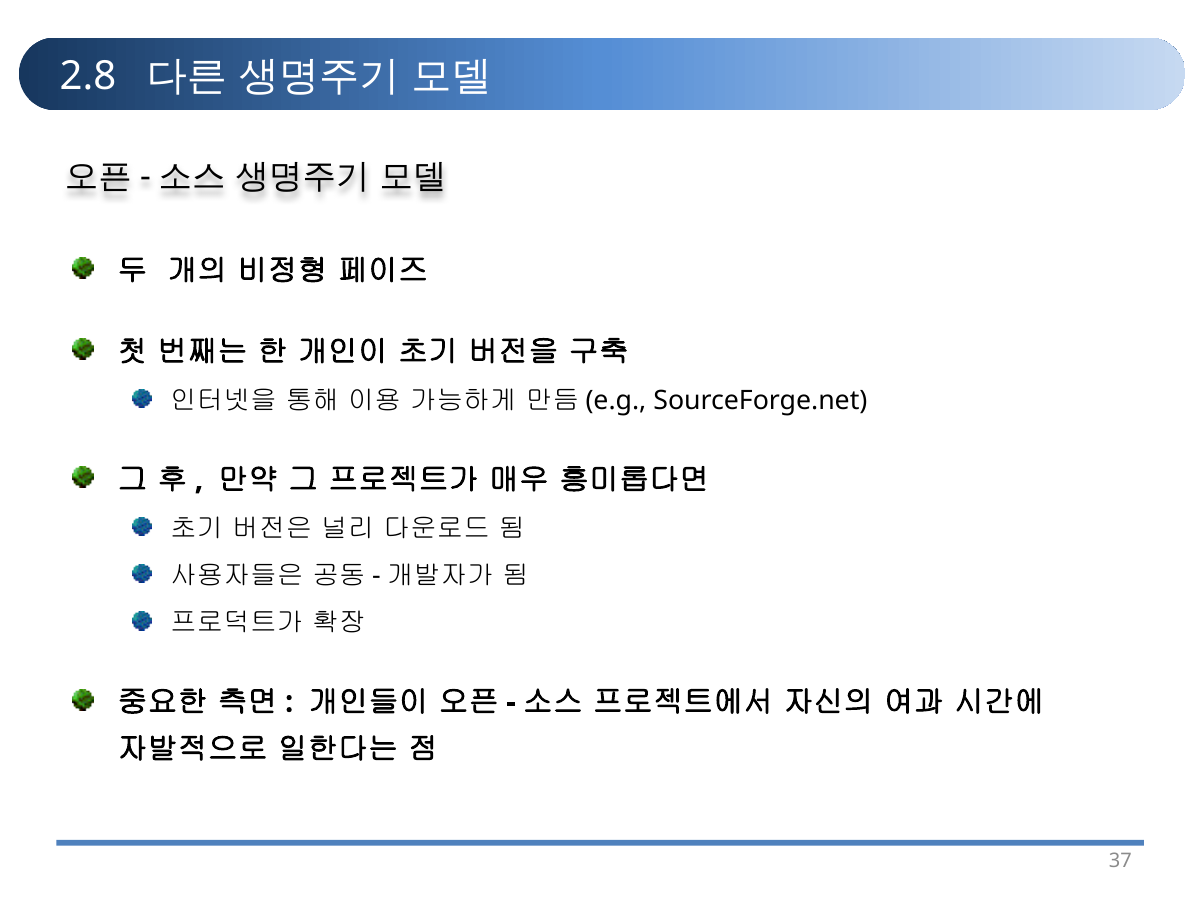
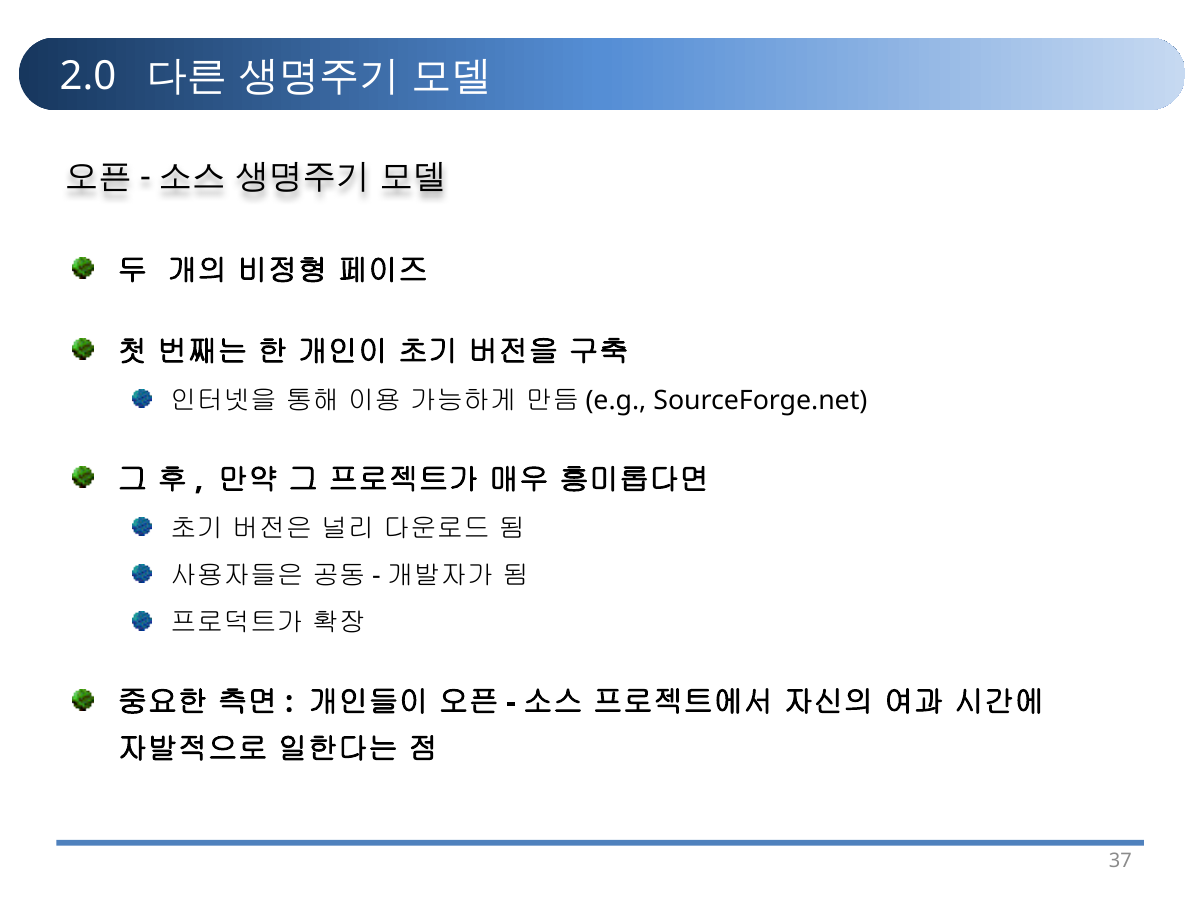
2.8: 2.8 -> 2.0
